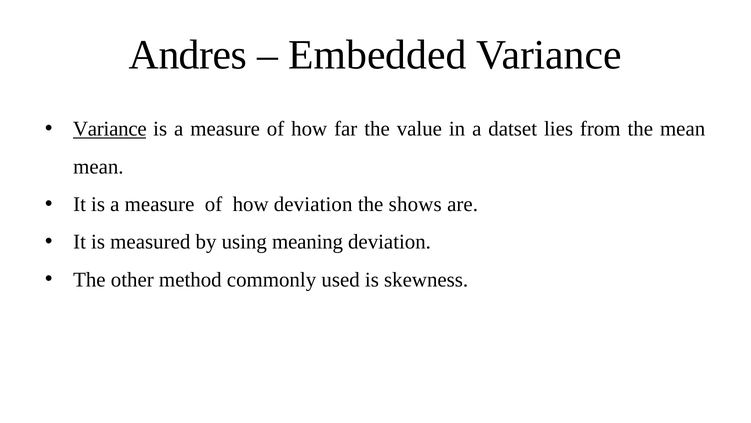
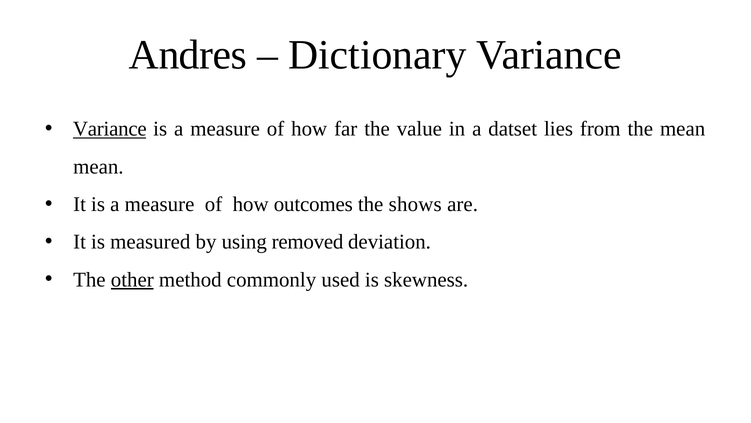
Embedded: Embedded -> Dictionary
how deviation: deviation -> outcomes
meaning: meaning -> removed
other underline: none -> present
